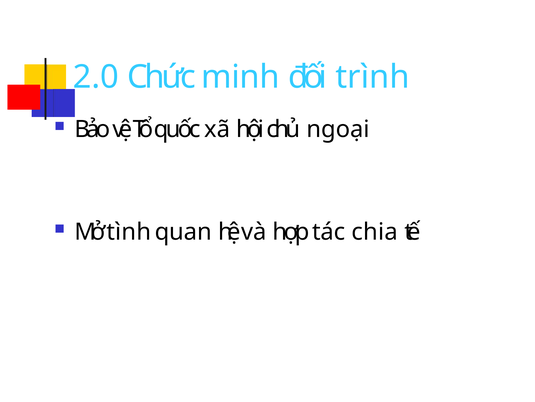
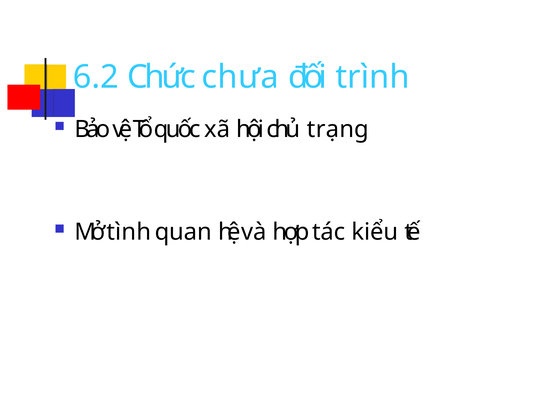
2.0: 2.0 -> 6.2
minh: minh -> chưa
ngoại: ngoại -> trạng
chia: chia -> kiểu
